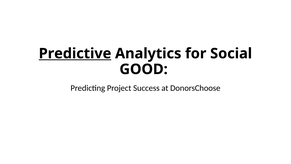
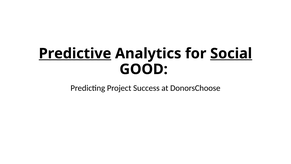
Social underline: none -> present
